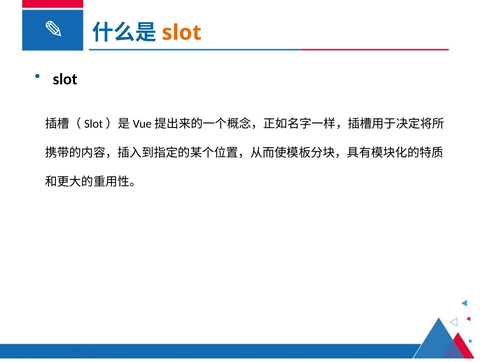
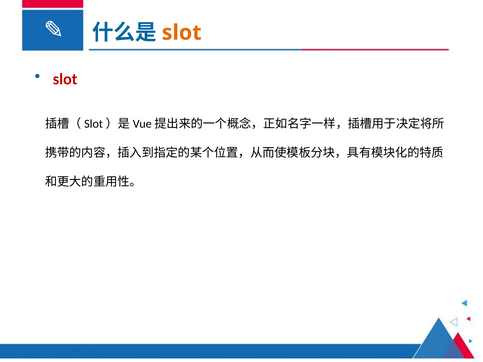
slot at (65, 79) colour: black -> red
